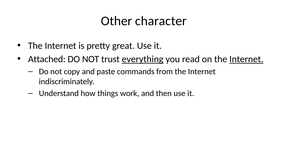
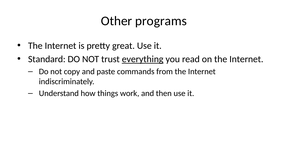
character: character -> programs
Attached: Attached -> Standard
Internet at (246, 59) underline: present -> none
